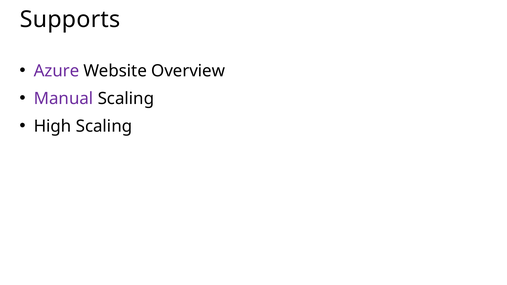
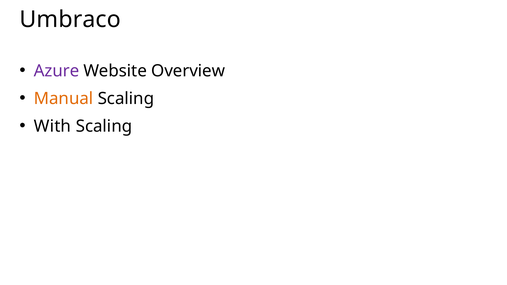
Supports: Supports -> Umbraco
Manual colour: purple -> orange
High: High -> With
